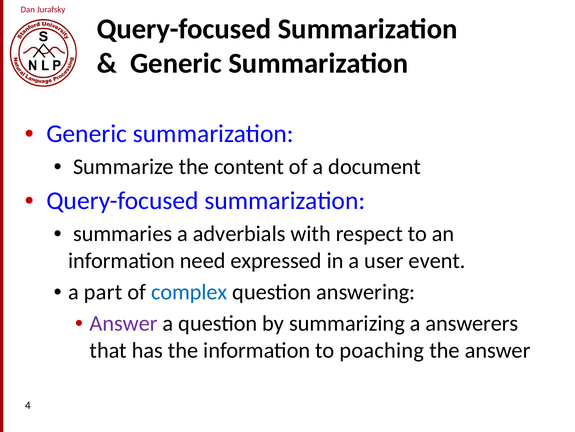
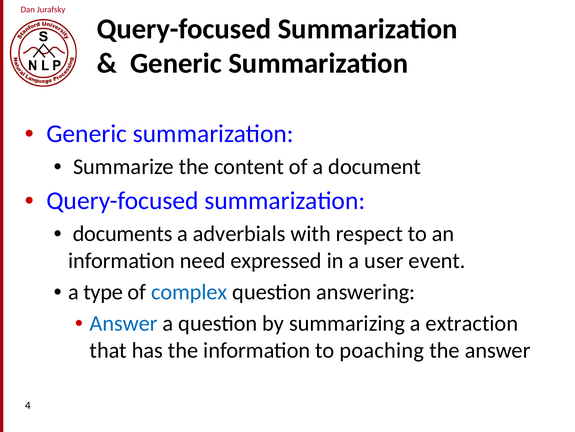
summaries: summaries -> documents
part: part -> type
Answer at (124, 323) colour: purple -> blue
answerers: answerers -> extraction
